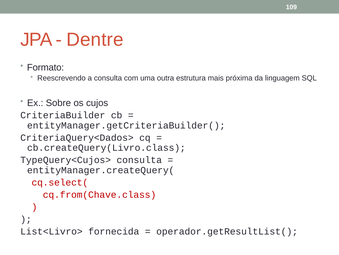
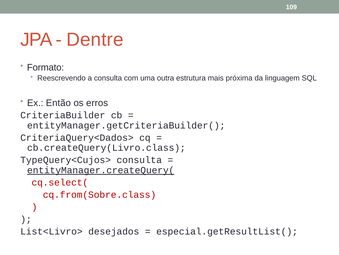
Sobre: Sobre -> Então
cujos: cujos -> erros
entityManager.createQuery( underline: none -> present
cq.from(Chave.class: cq.from(Chave.class -> cq.from(Sobre.class
fornecida: fornecida -> desejados
operador.getResultList(: operador.getResultList( -> especial.getResultList(
